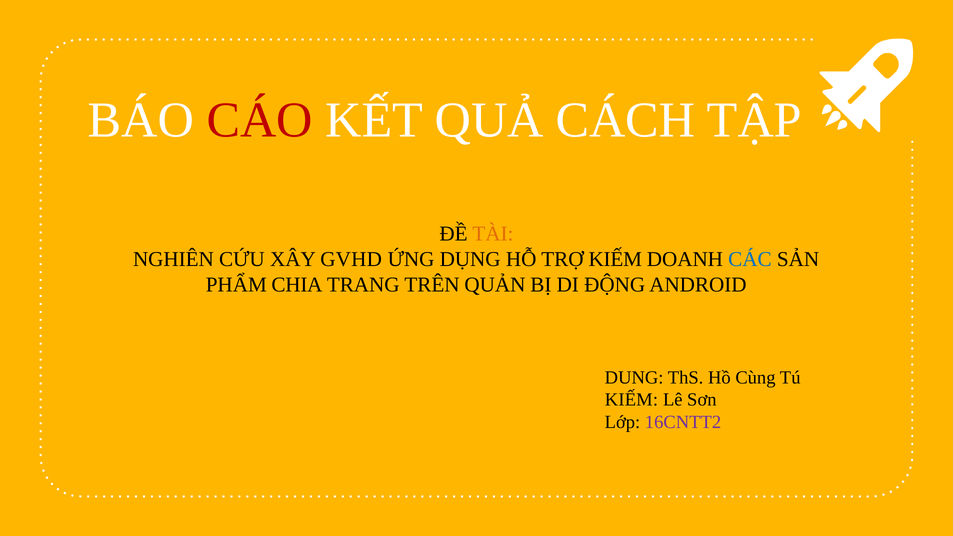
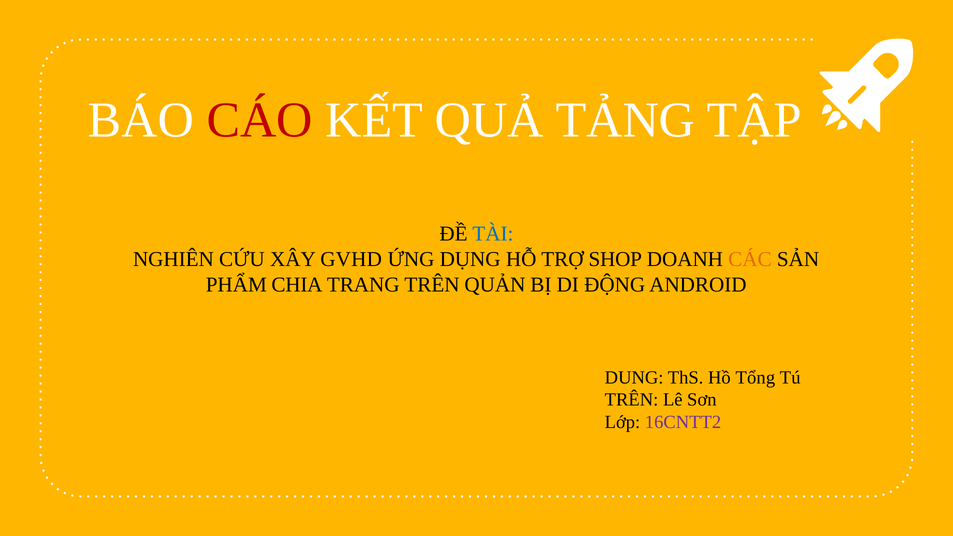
CÁCH: CÁCH -> TẢNG
TÀI colour: orange -> blue
TRỢ KIẾM: KIẾM -> SHOP
CÁC colour: blue -> orange
Cùng: Cùng -> Tổng
KIẾM at (631, 400): KIẾM -> TRÊN
